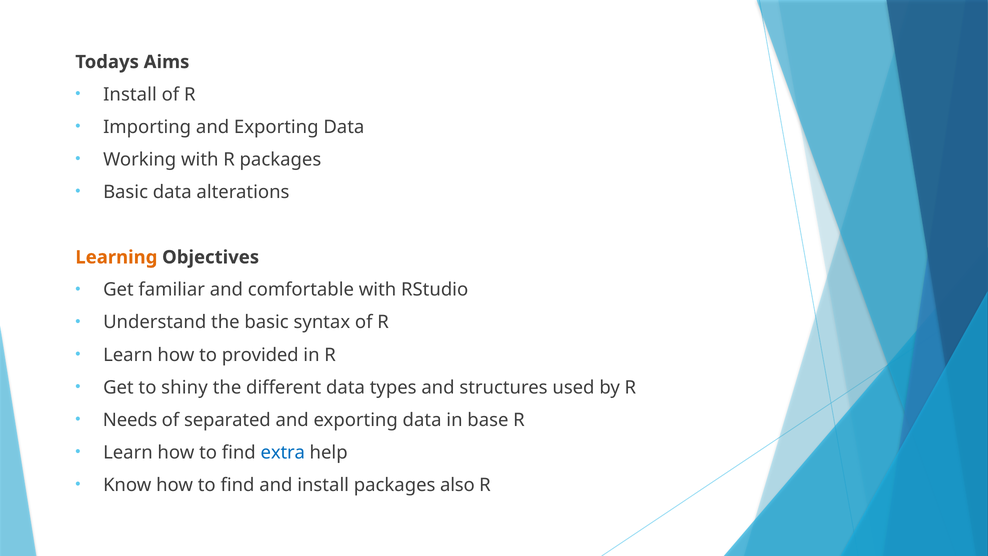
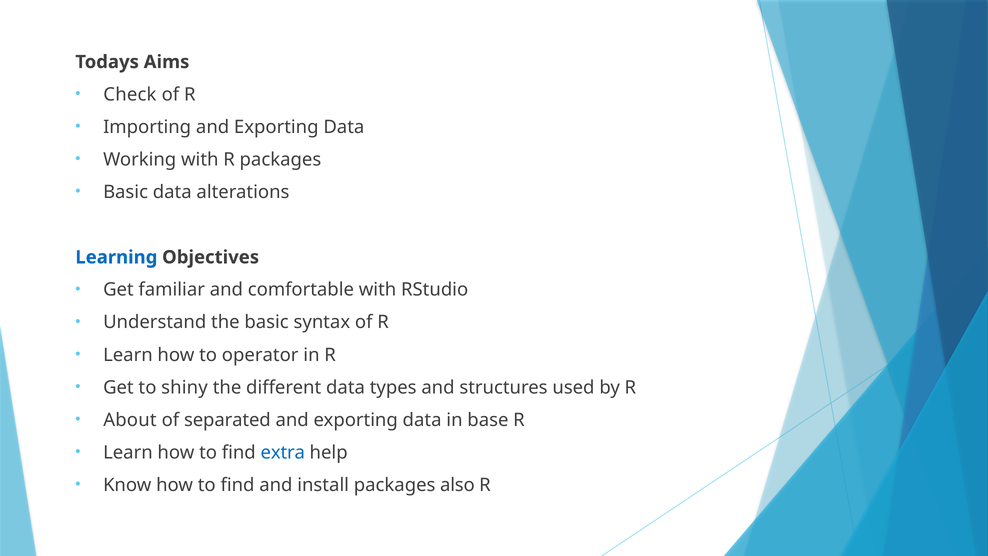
Install at (130, 95): Install -> Check
Learning colour: orange -> blue
provided: provided -> operator
Needs: Needs -> About
